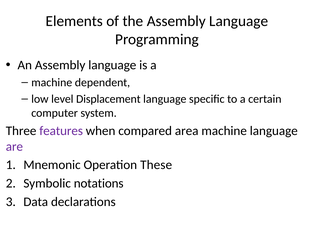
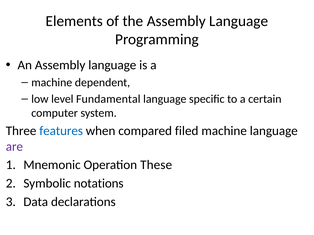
Displacement: Displacement -> Fundamental
features colour: purple -> blue
area: area -> filed
